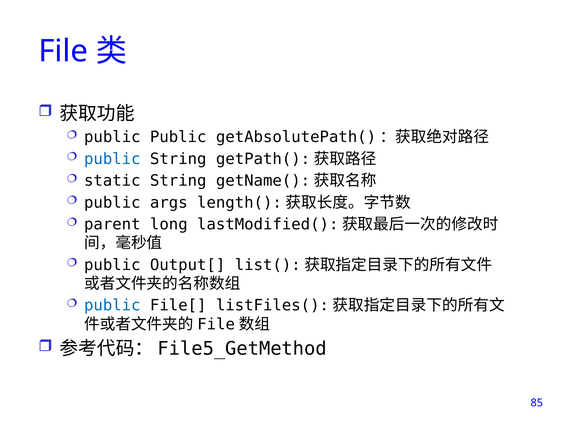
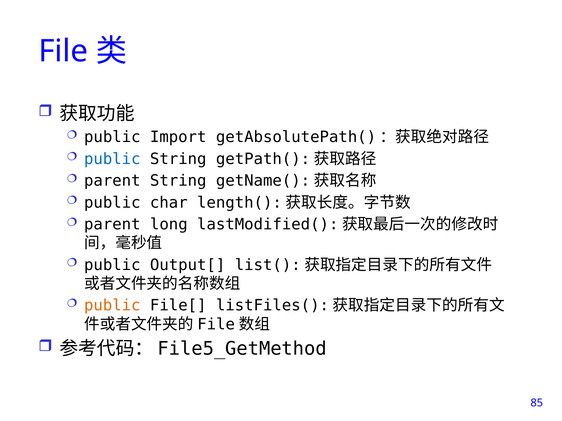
public Public: Public -> Import
static at (112, 181): static -> parent
args: args -> char
public at (112, 306) colour: blue -> orange
